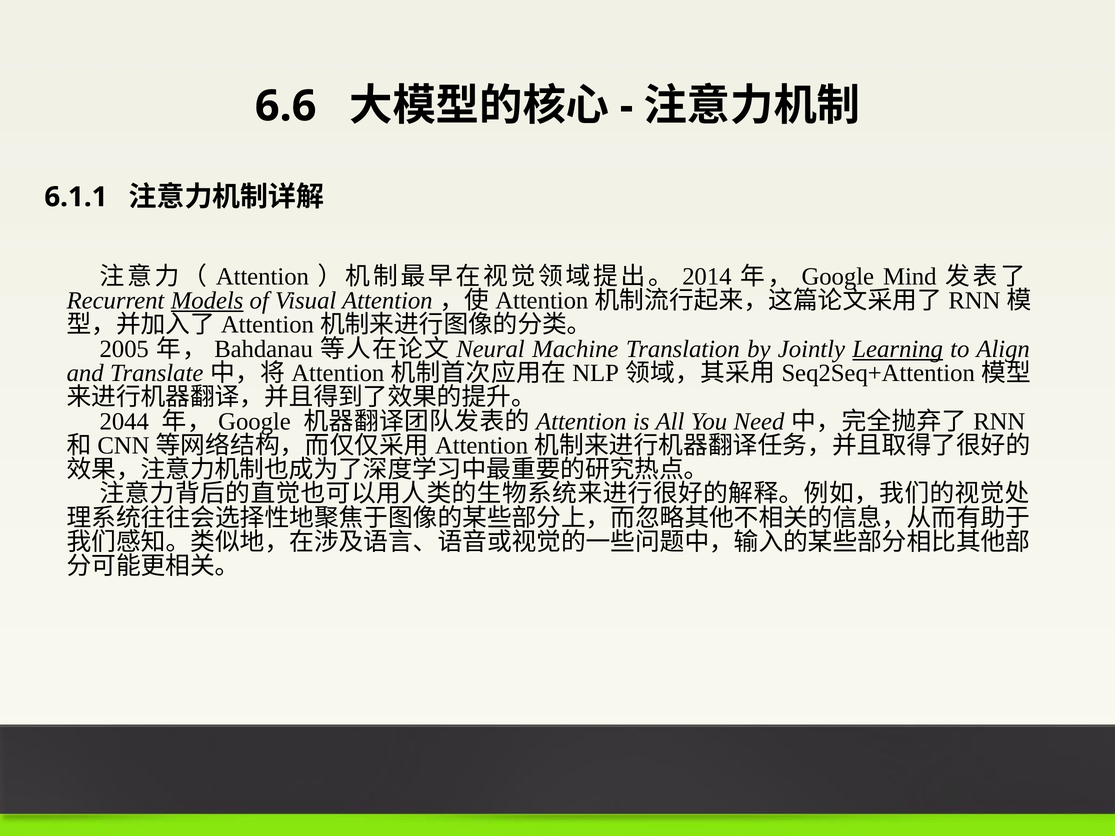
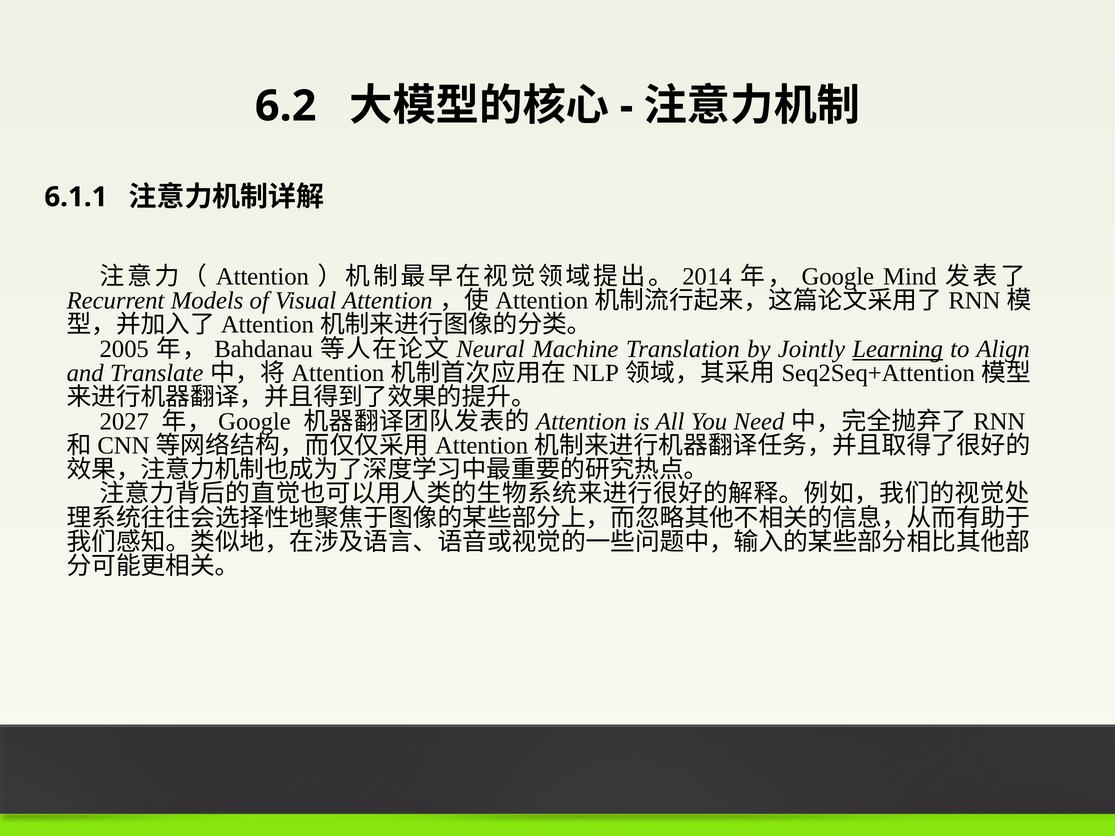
6.6: 6.6 -> 6.2
Models underline: present -> none
2044: 2044 -> 2027
